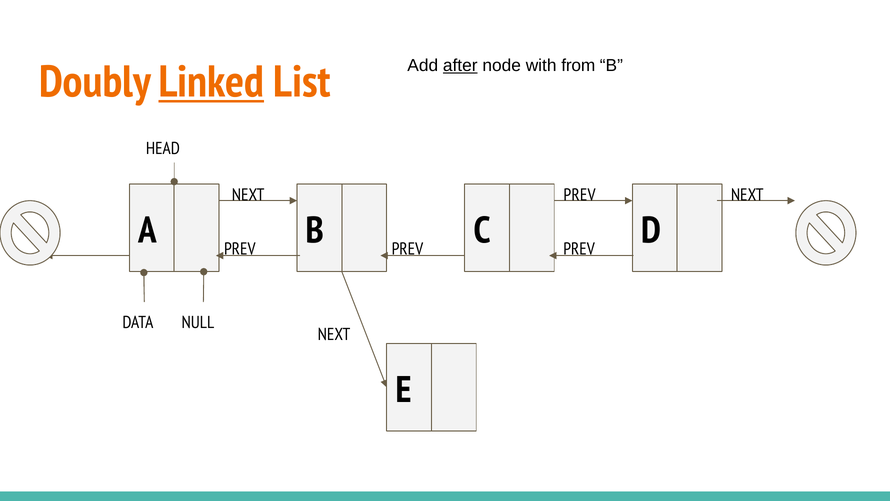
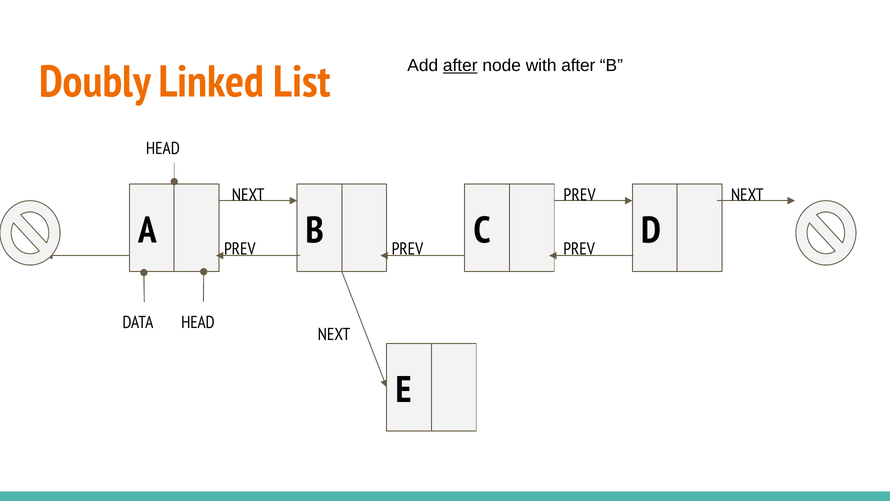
with from: from -> after
Linked underline: present -> none
DATA NULL: NULL -> HEAD
